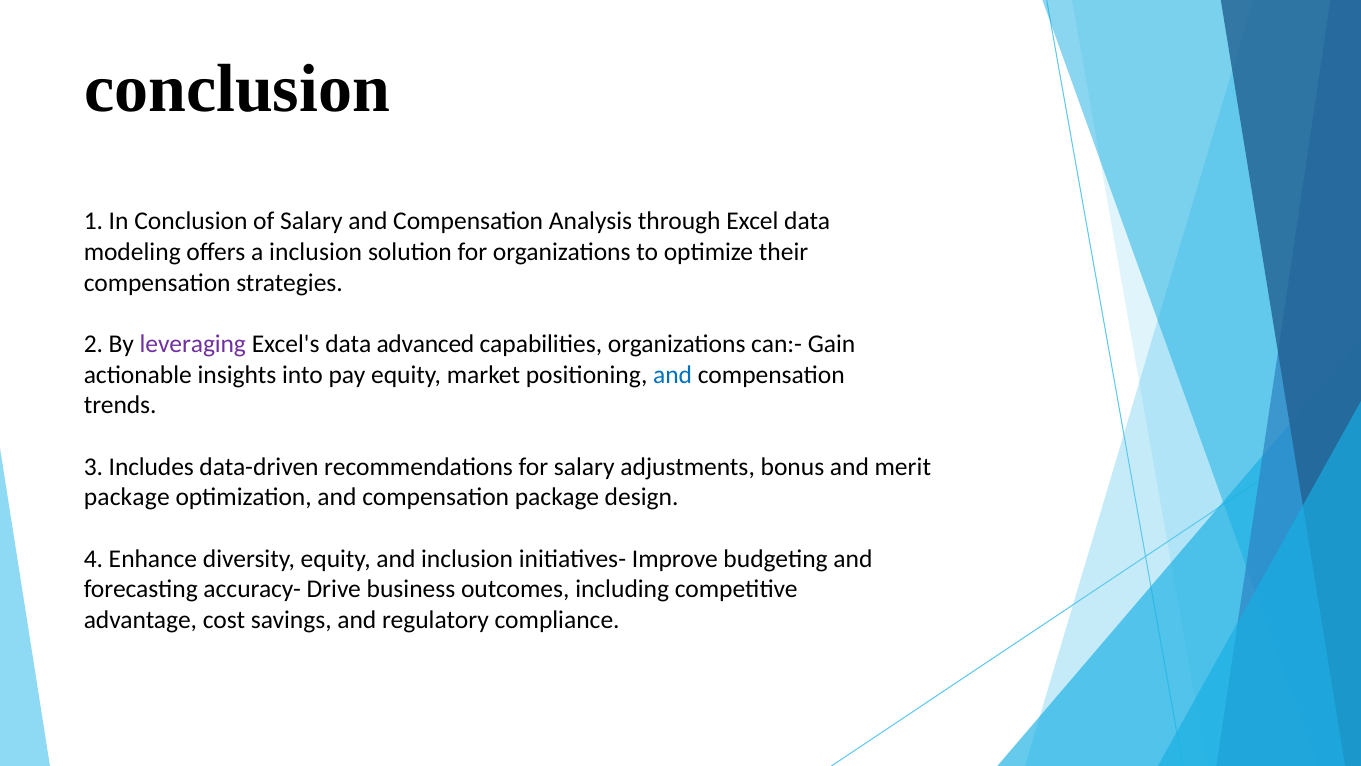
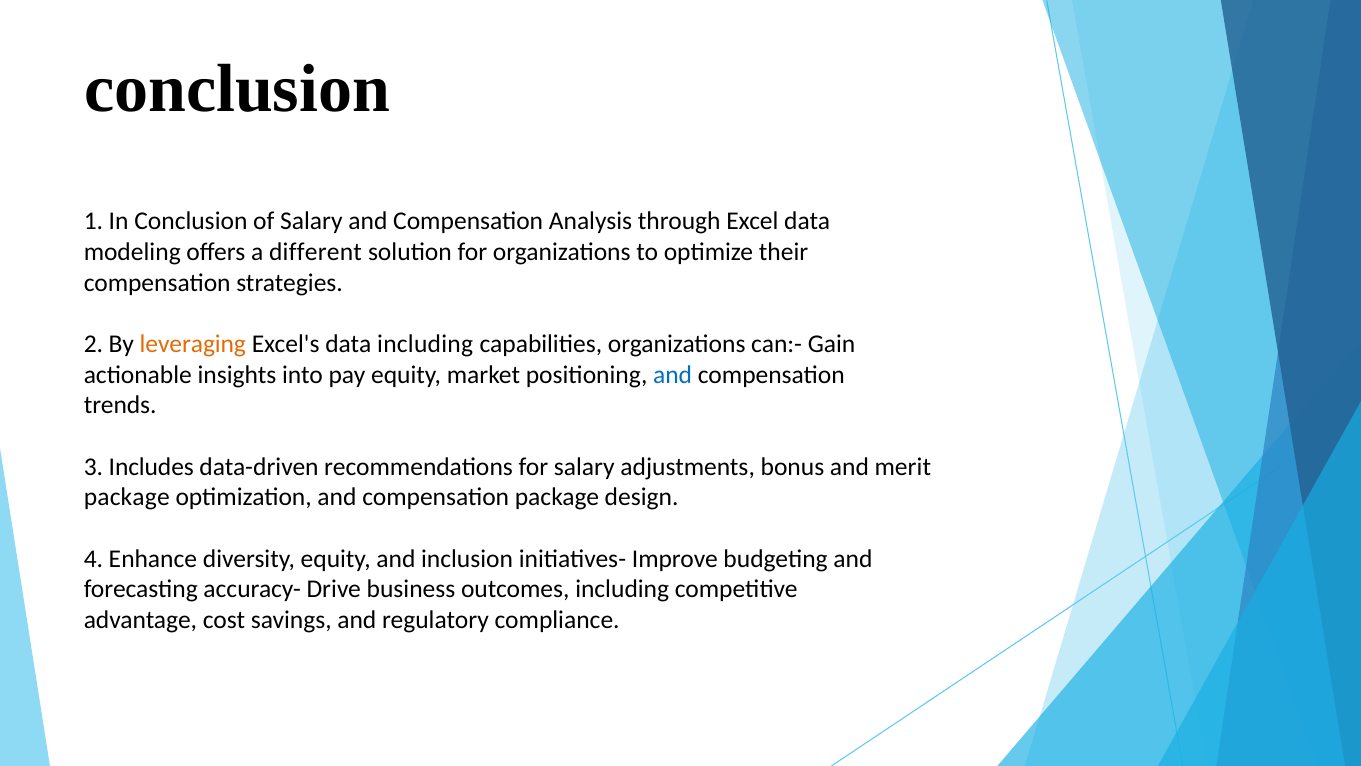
a inclusion: inclusion -> different
leveraging colour: purple -> orange
data advanced: advanced -> including
